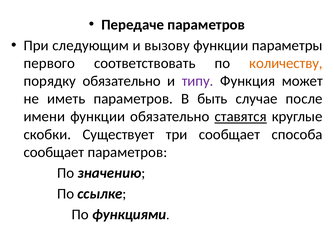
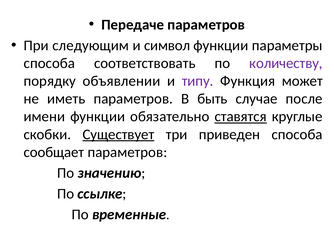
вызову: вызову -> символ
первого at (49, 63): первого -> способа
количеству colour: orange -> purple
порядку обязательно: обязательно -> объявлении
Существует underline: none -> present
три сообщает: сообщает -> приведен
функциями: функциями -> временные
